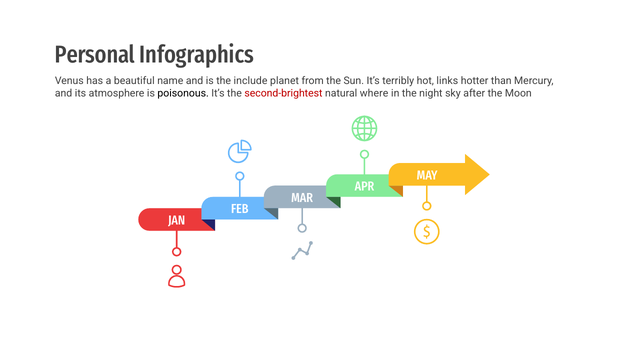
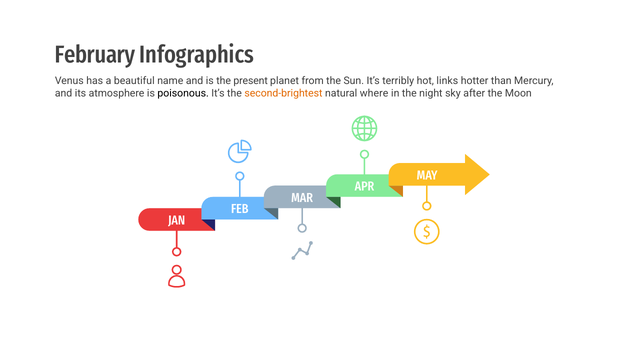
Personal: Personal -> February
include: include -> present
second-brightest colour: red -> orange
